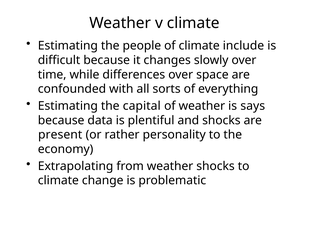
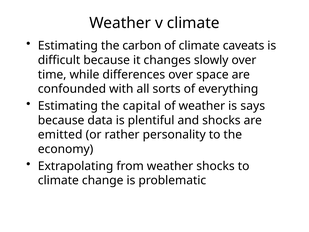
people: people -> carbon
include: include -> caveats
present: present -> emitted
